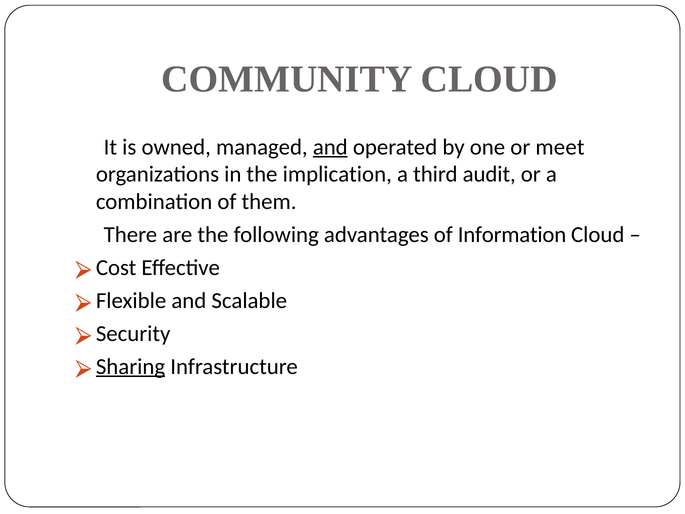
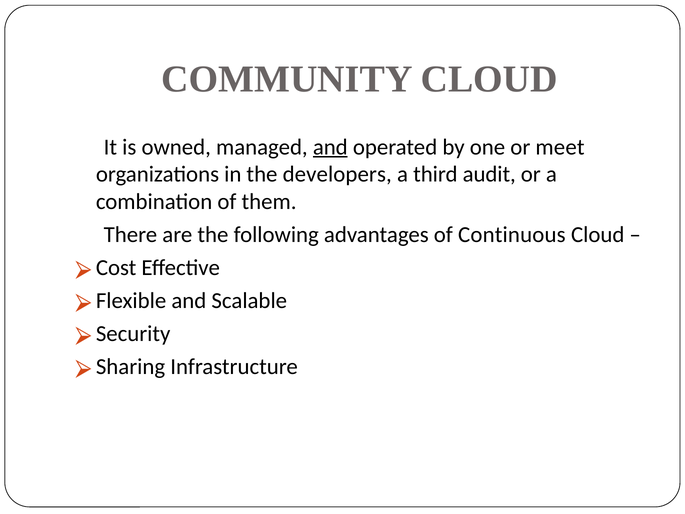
implication: implication -> developers
Information: Information -> Continuous
Sharing underline: present -> none
